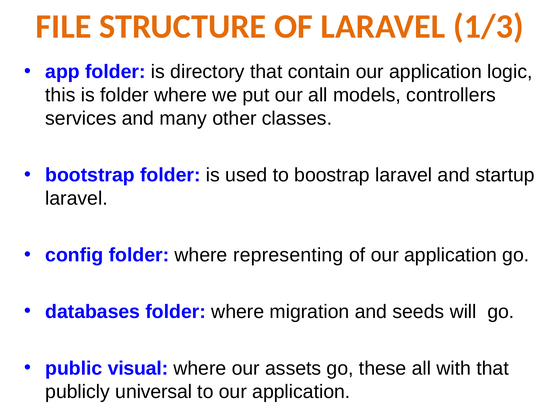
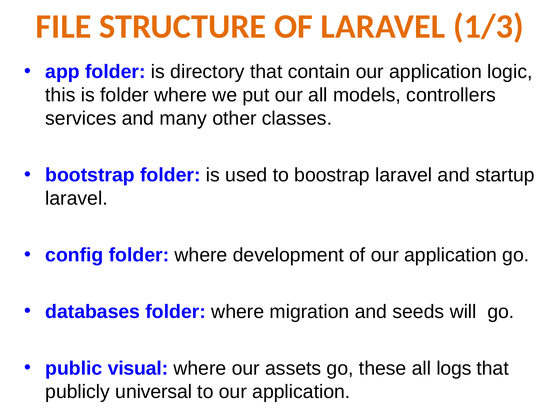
representing: representing -> development
with: with -> logs
